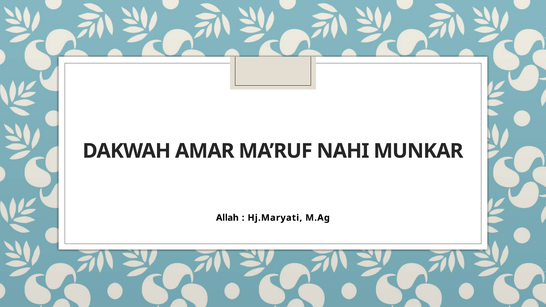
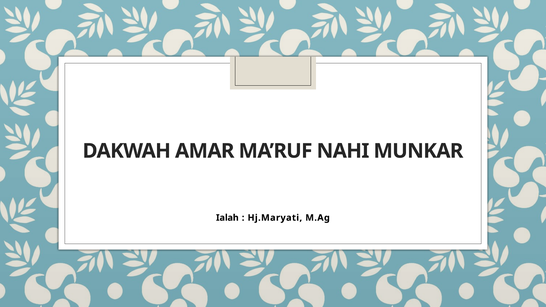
Allah: Allah -> Ialah
